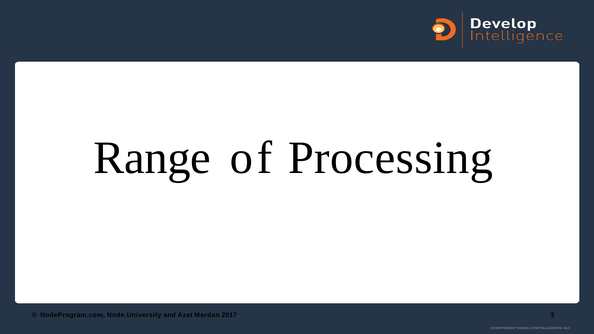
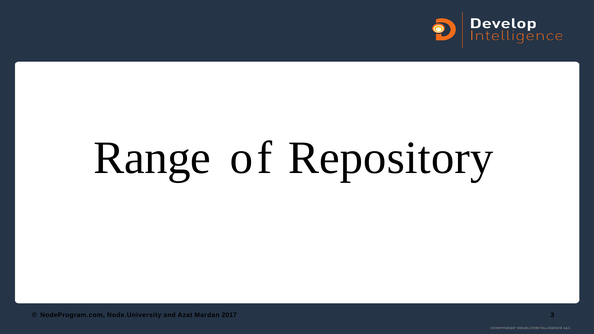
Processing: Processing -> Repository
